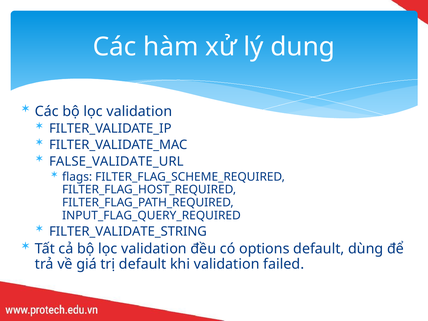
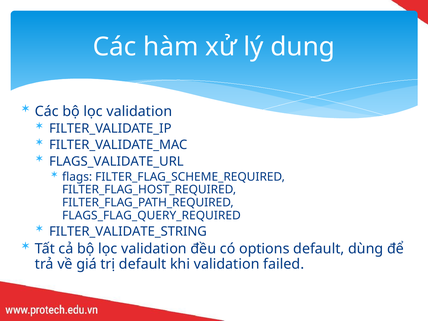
FALSE_VALIDATE_URL: FALSE_VALIDATE_URL -> FLAGS_VALIDATE_URL
INPUT_FLAG_QUERY_REQUIRED: INPUT_FLAG_QUERY_REQUIRED -> FLAGS_FLAG_QUERY_REQUIRED
